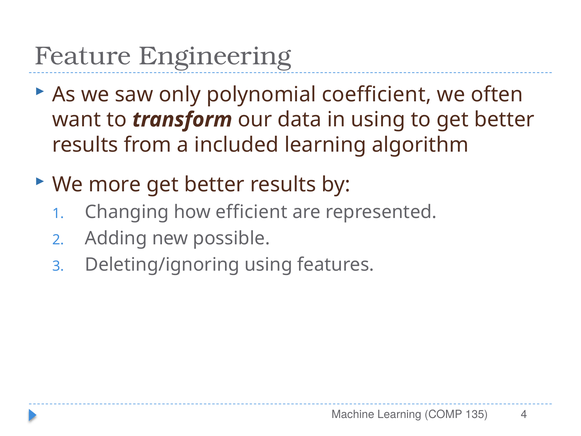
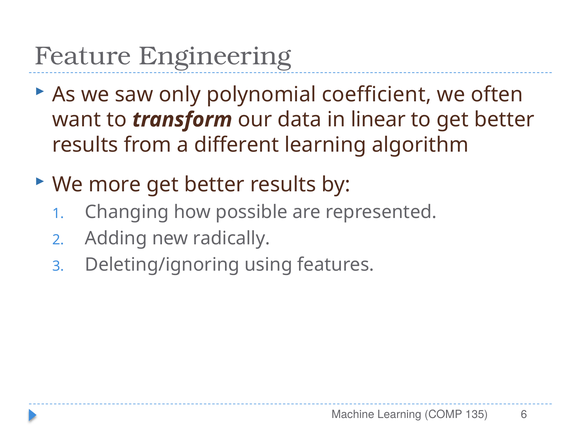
in using: using -> linear
included: included -> different
efficient: efficient -> possible
possible: possible -> radically
4: 4 -> 6
